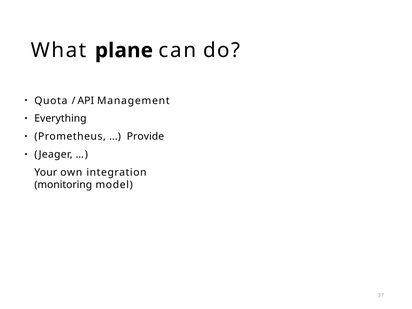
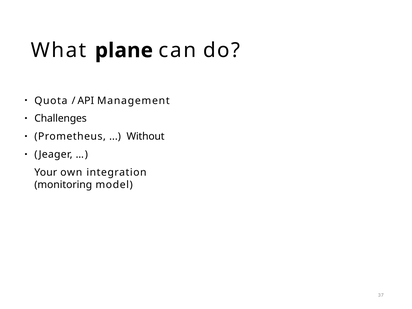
Everything: Everything -> Challenges
Provide: Provide -> Without
